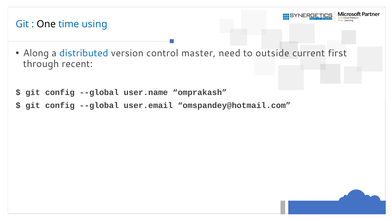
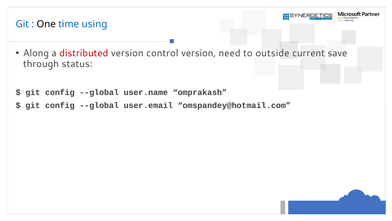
distributed colour: blue -> red
control master: master -> version
first: first -> save
recent: recent -> status
